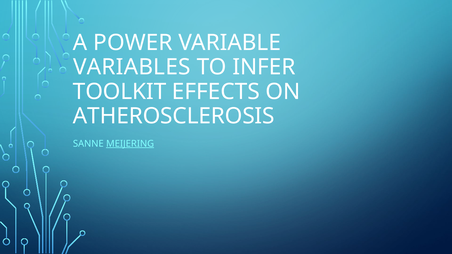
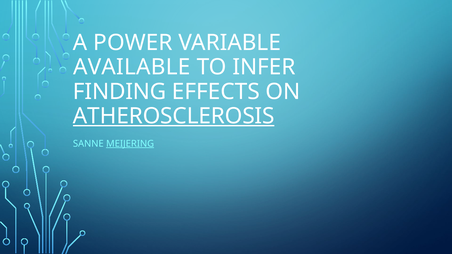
VARIABLES: VARIABLES -> AVAILABLE
TOOLKIT: TOOLKIT -> FINDING
ATHEROSCLEROSIS underline: none -> present
